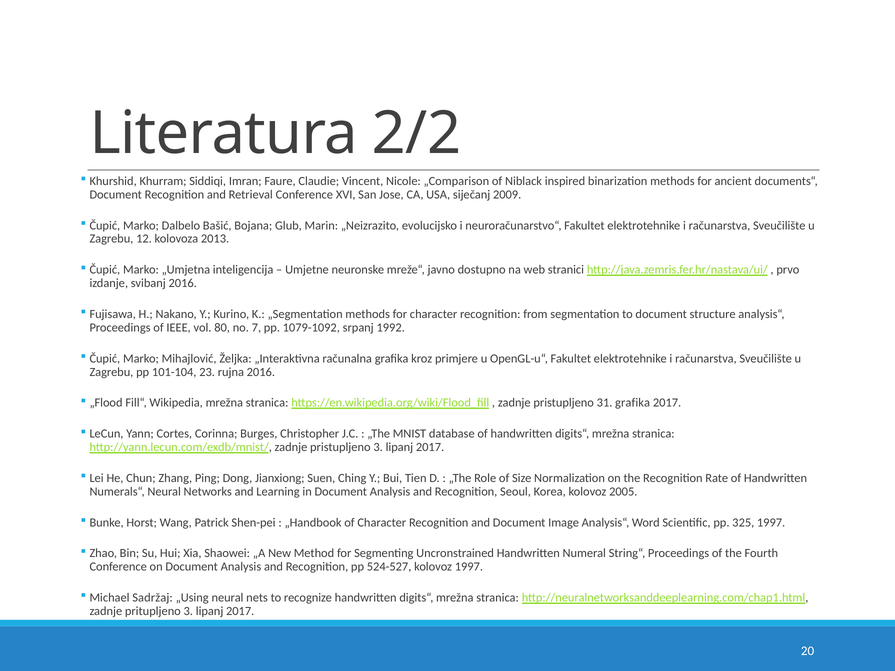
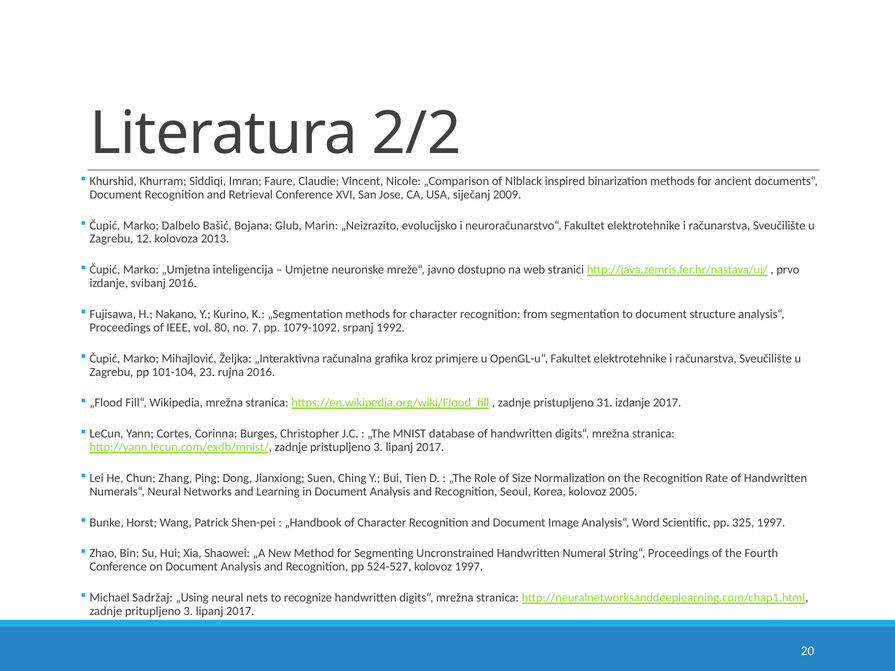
31 grafika: grafika -> izdanje
